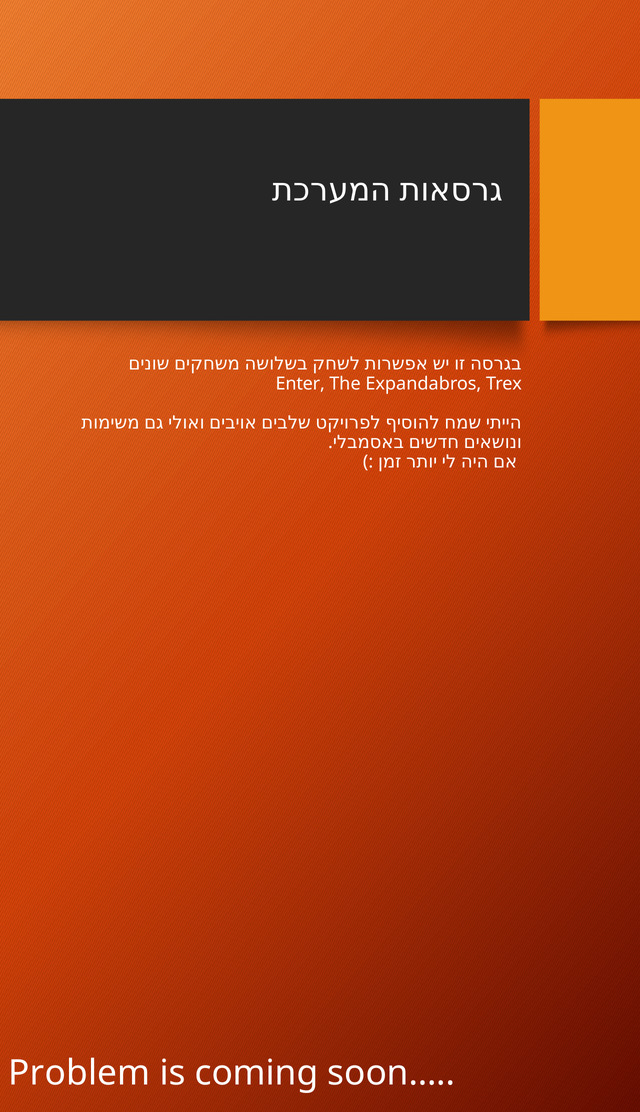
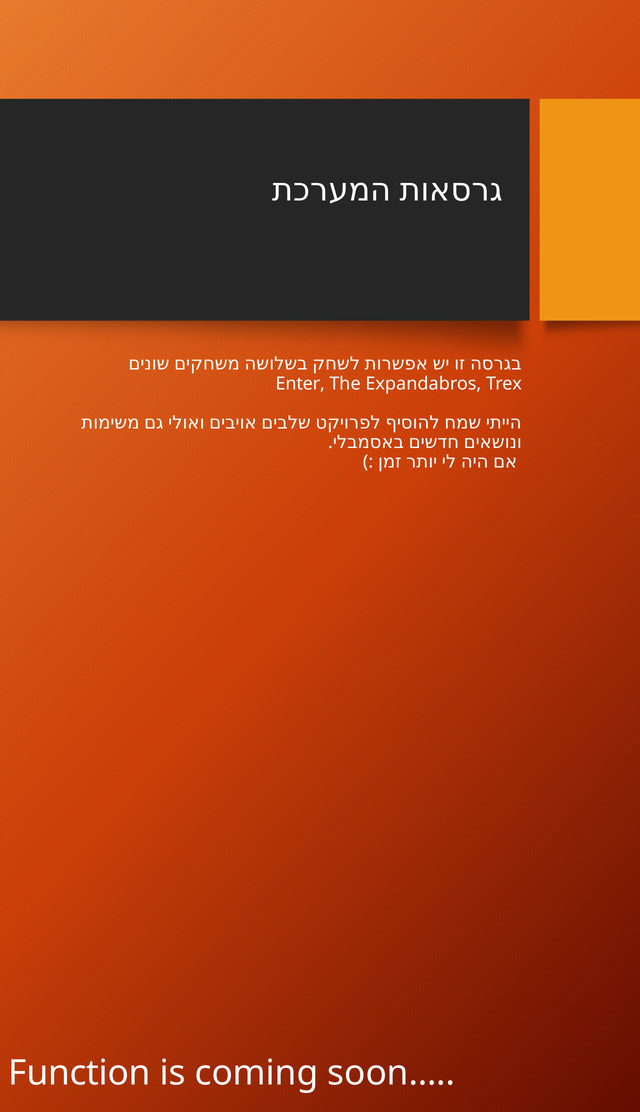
Problem: Problem -> Function
